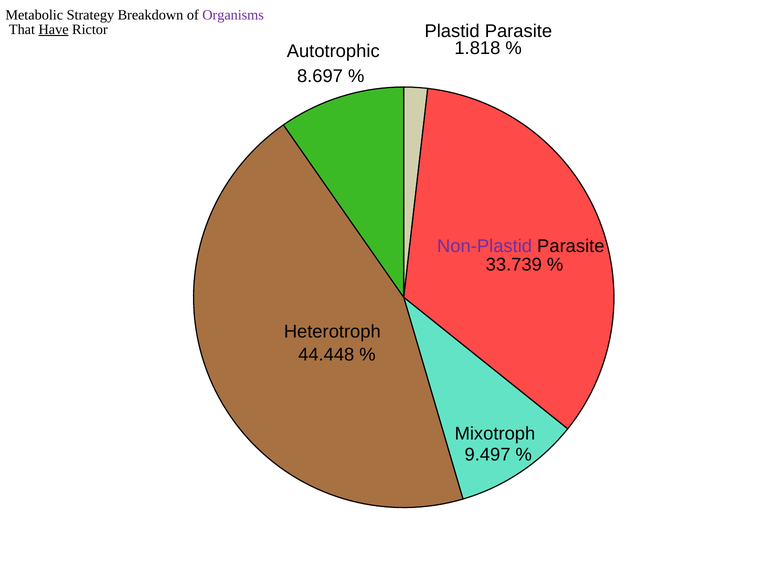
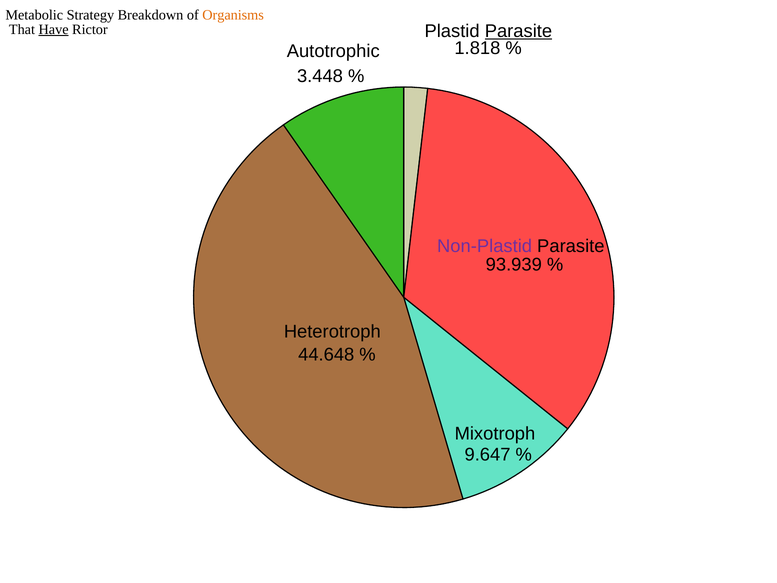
Organisms colour: purple -> orange
Parasite at (518, 31) underline: none -> present
8.697: 8.697 -> 3.448
33.739: 33.739 -> 93.939
44.448: 44.448 -> 44.648
9.497: 9.497 -> 9.647
